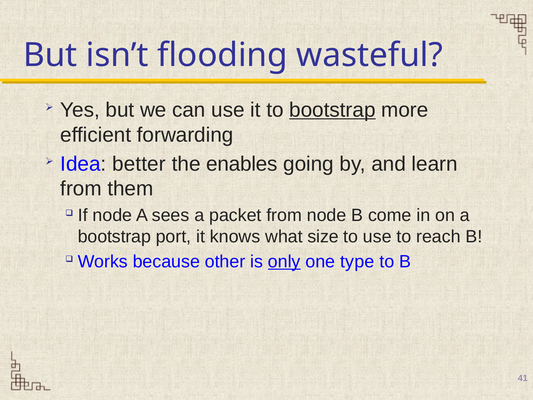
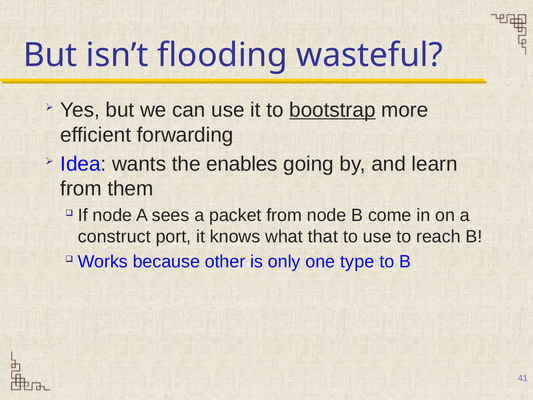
better: better -> wants
bootstrap at (114, 236): bootstrap -> construct
size: size -> that
only underline: present -> none
